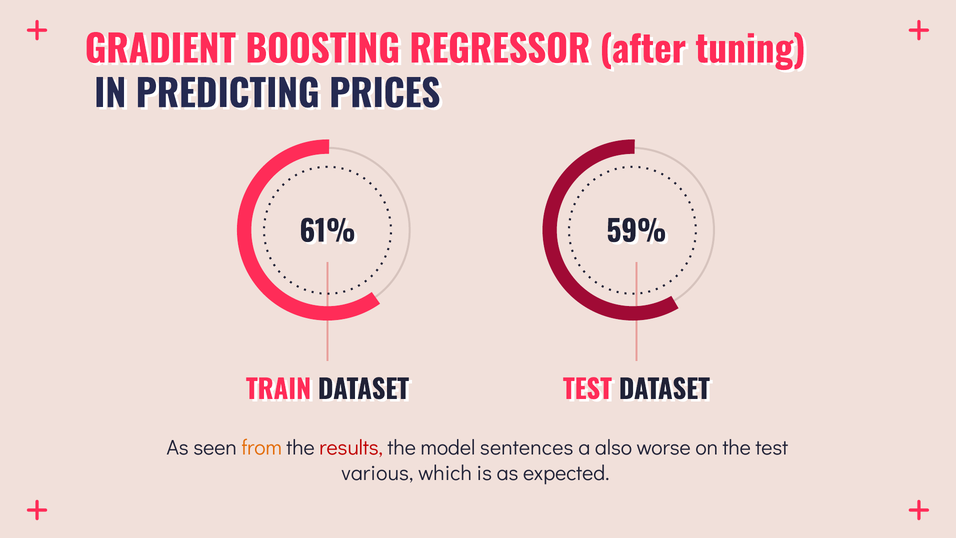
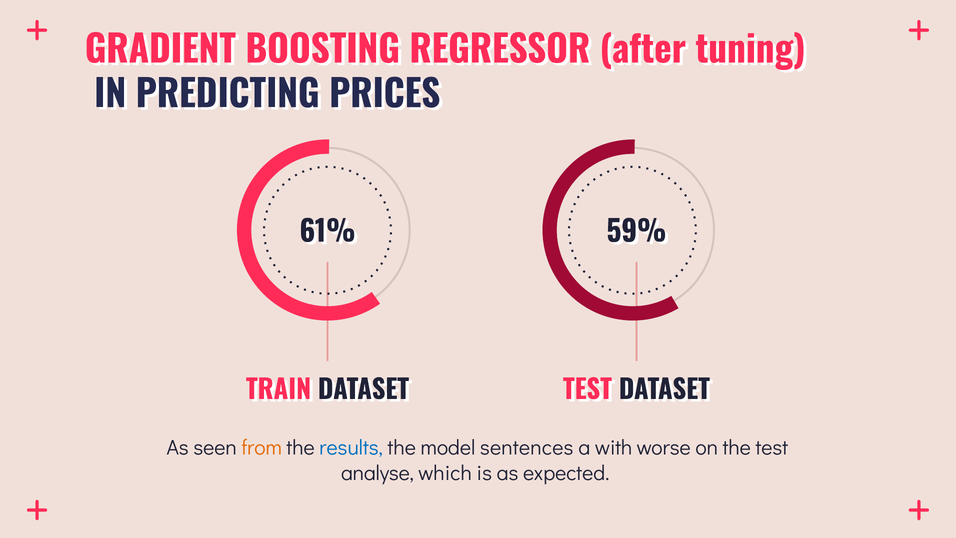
results colour: red -> blue
also: also -> with
various: various -> analyse
